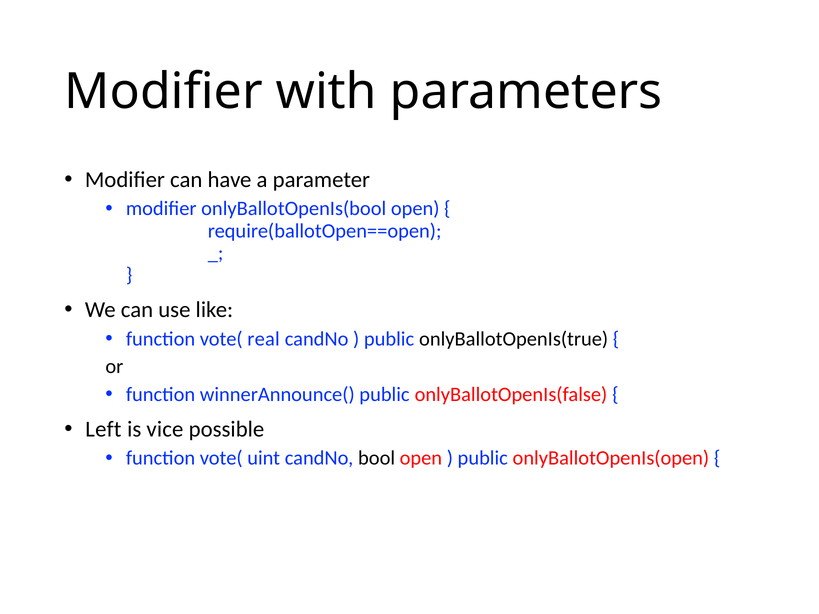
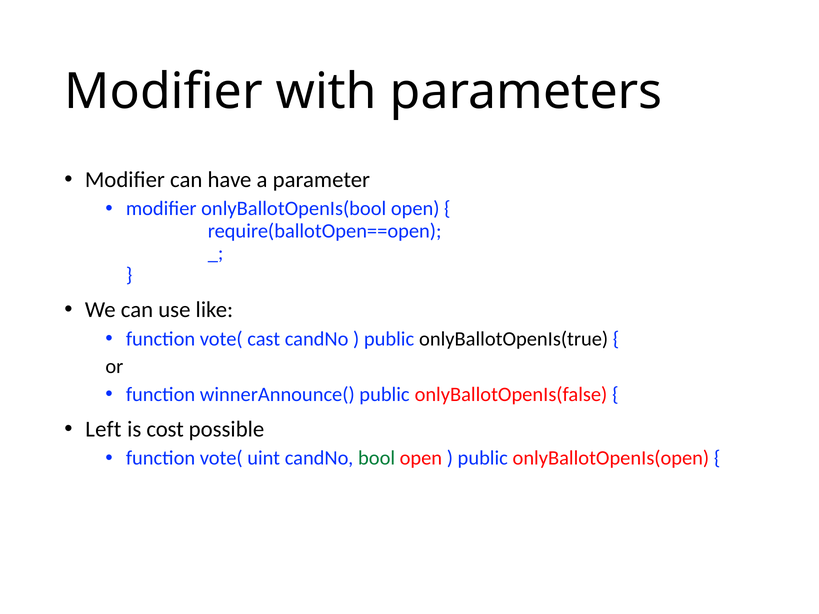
real: real -> cast
vice: vice -> cost
bool colour: black -> green
